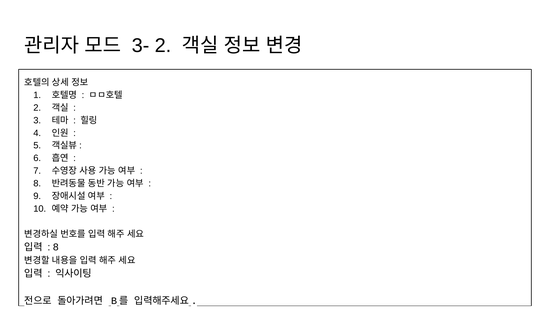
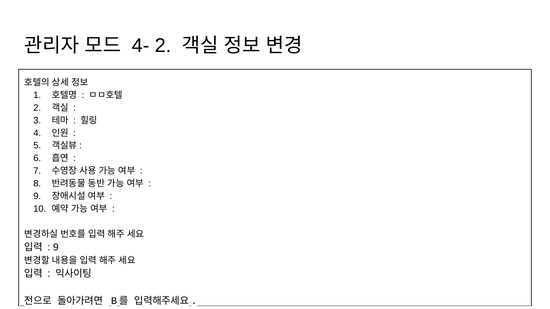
3-: 3- -> 4-
8 at (56, 248): 8 -> 9
